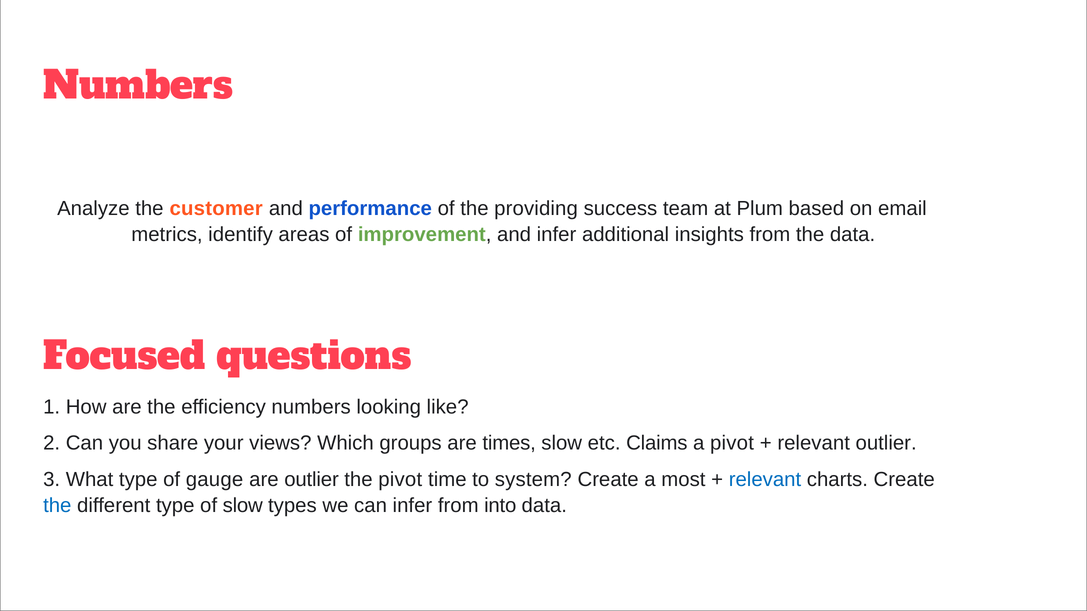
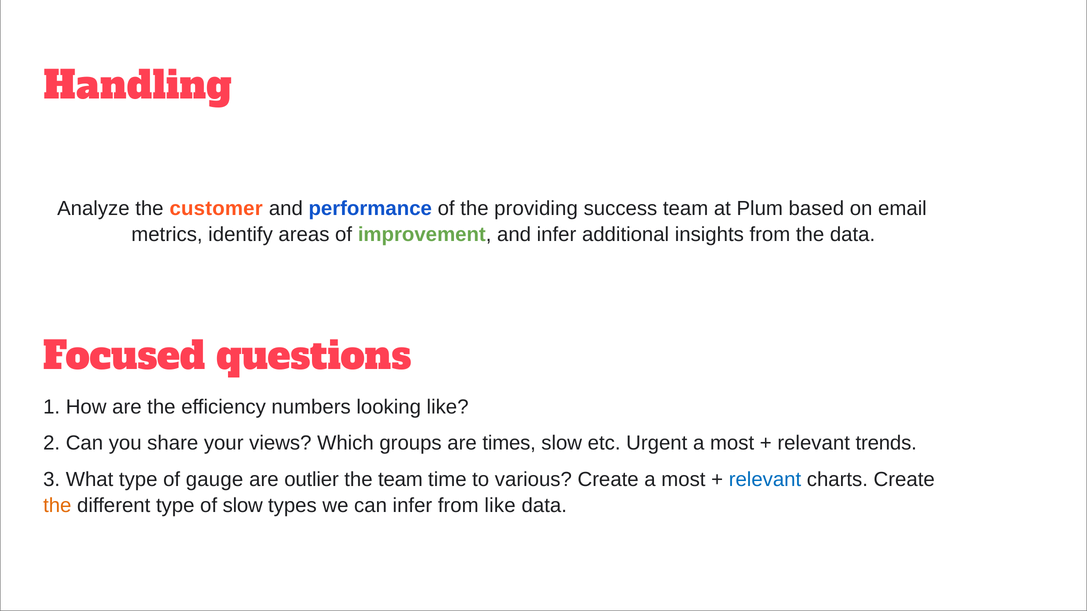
Numbers at (138, 86): Numbers -> Handling
Claims: Claims -> Urgent
pivot at (732, 444): pivot -> most
relevant outlier: outlier -> trends
the pivot: pivot -> team
system: system -> various
the at (57, 506) colour: blue -> orange
from into: into -> like
